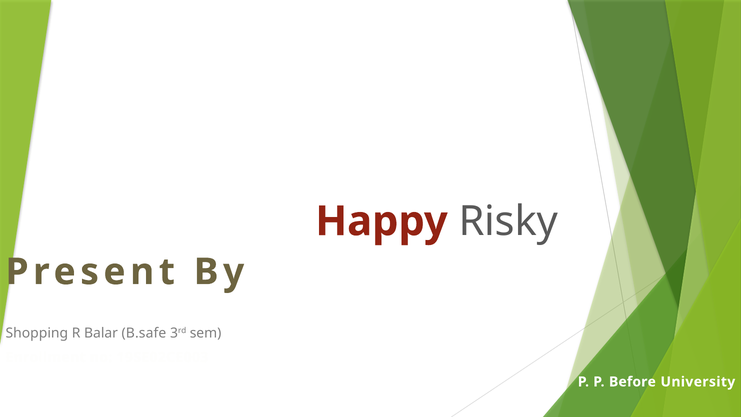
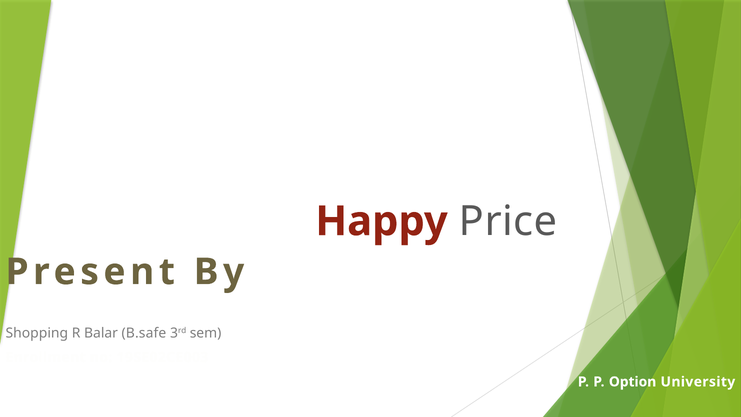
Risky: Risky -> Price
Before: Before -> Option
